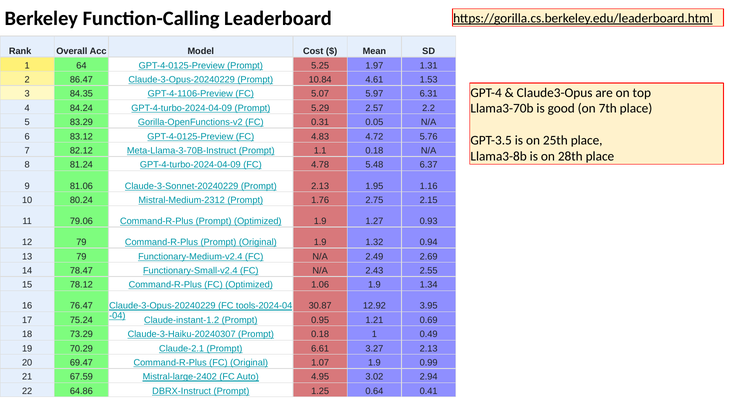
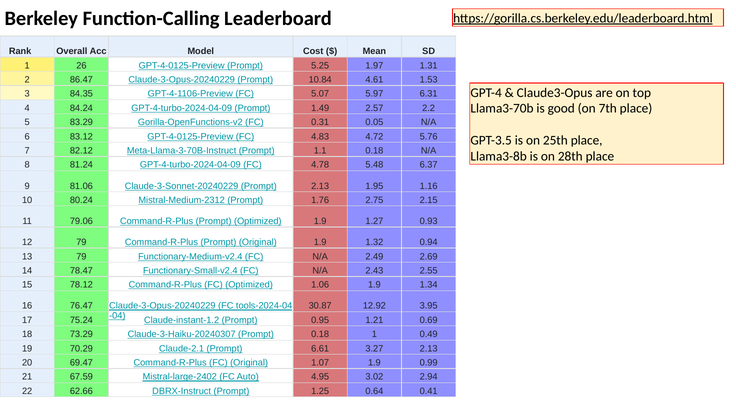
64: 64 -> 26
5.29: 5.29 -> 1.49
64.86: 64.86 -> 62.66
